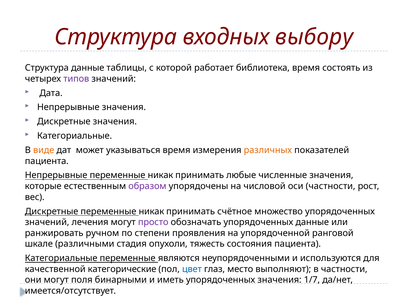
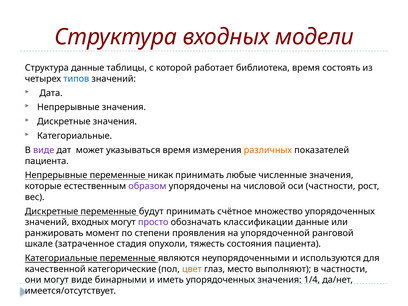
выбору: выбору -> модели
типов colour: purple -> blue
виде at (44, 150) colour: orange -> purple
Дискретные переменные никак: никак -> будут
значений лечения: лечения -> входных
обозначать упорядоченных: упорядоченных -> классификации
ручном: ручном -> момент
различными: различными -> затраченное
цвет colour: blue -> orange
могут поля: поля -> виде
1/7: 1/7 -> 1/4
